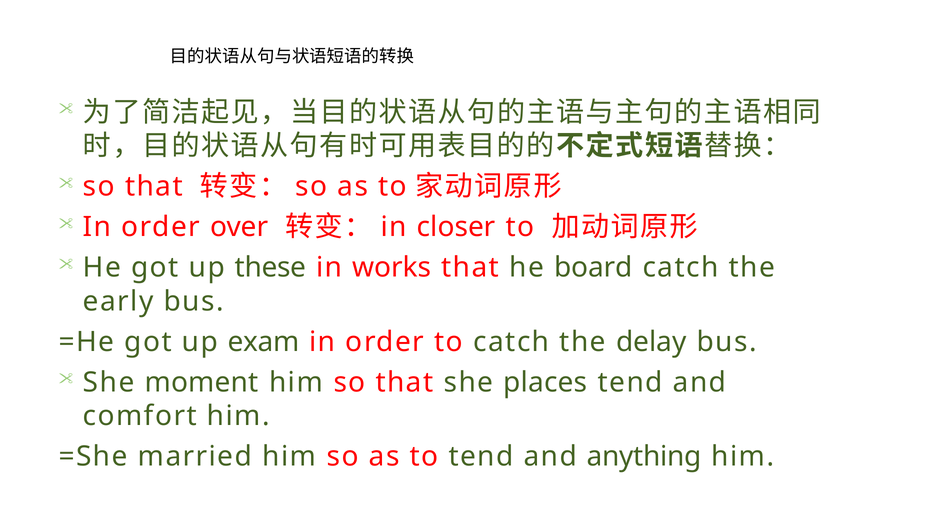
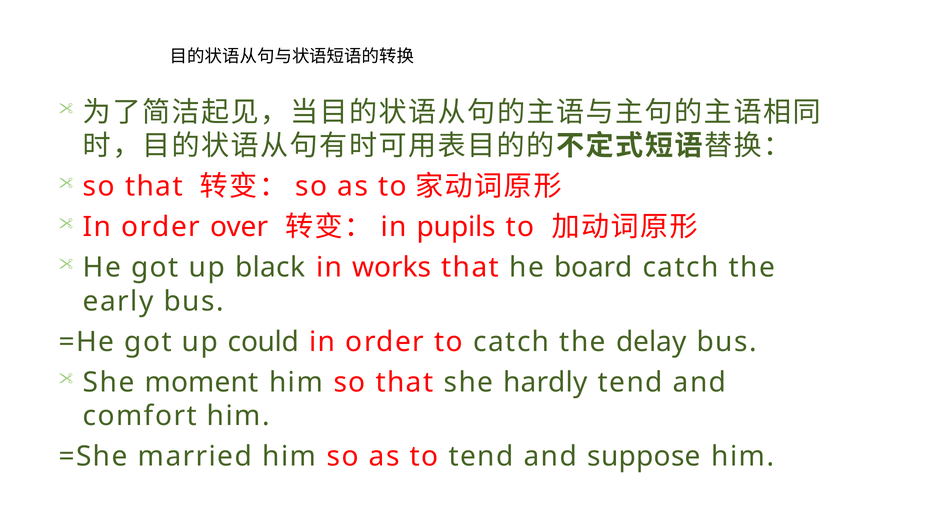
closer: closer -> pupils
these: these -> black
exam: exam -> could
places: places -> hardly
anything: anything -> suppose
